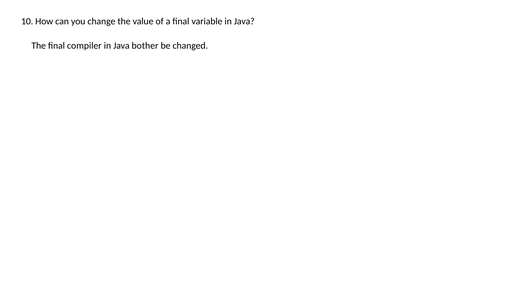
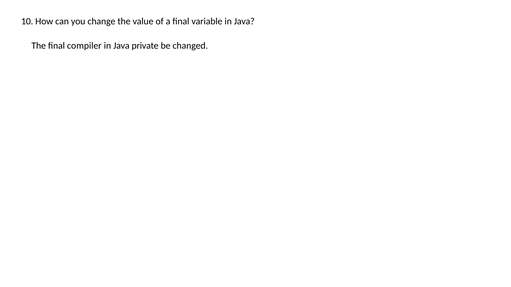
bother: bother -> private
